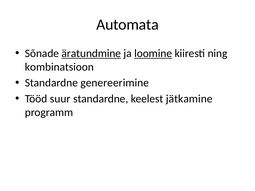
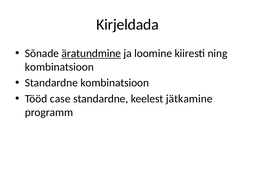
Automata: Automata -> Kirjeldada
loomine underline: present -> none
Standardne genereerimine: genereerimine -> kombinatsioon
suur: suur -> case
